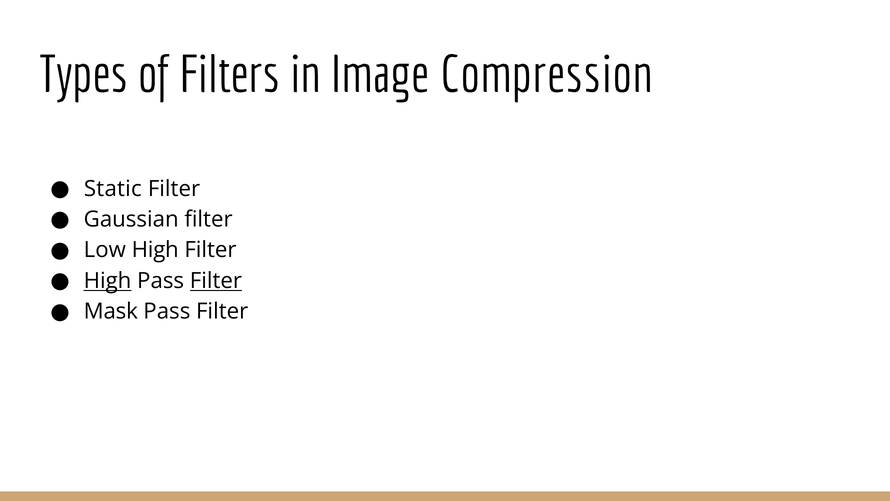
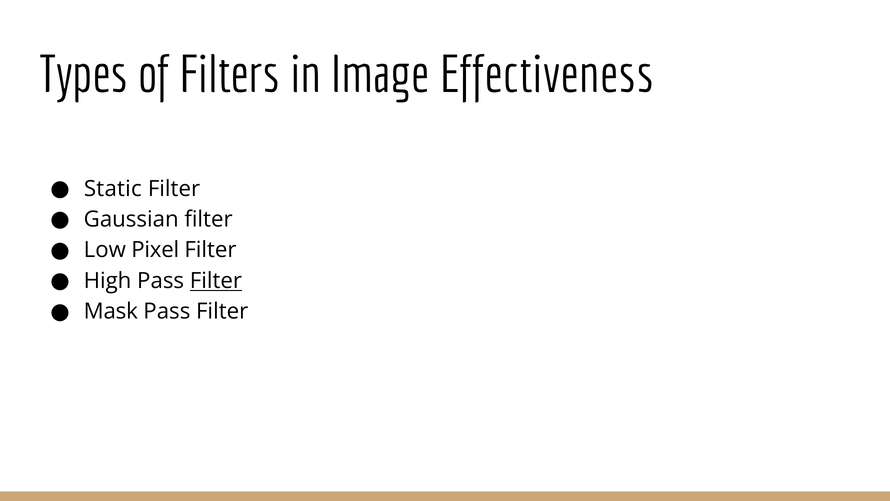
Compression: Compression -> Effectiveness
Low High: High -> Pixel
High at (108, 281) underline: present -> none
